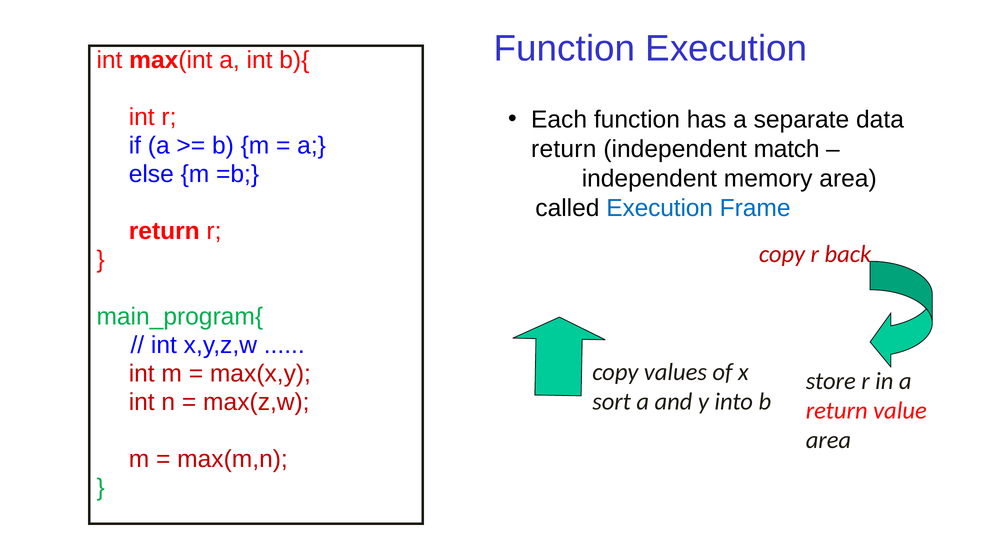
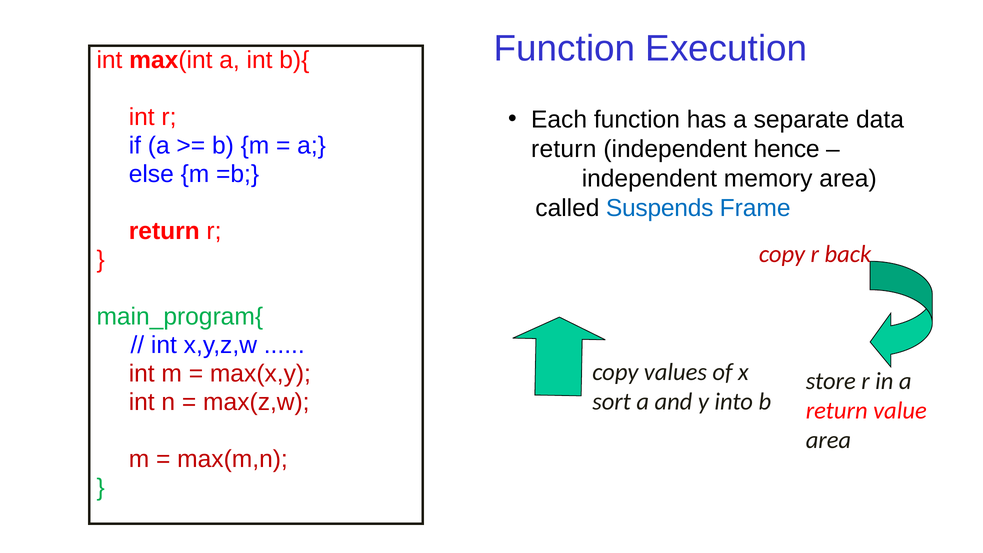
match: match -> hence
called Execution: Execution -> Suspends
